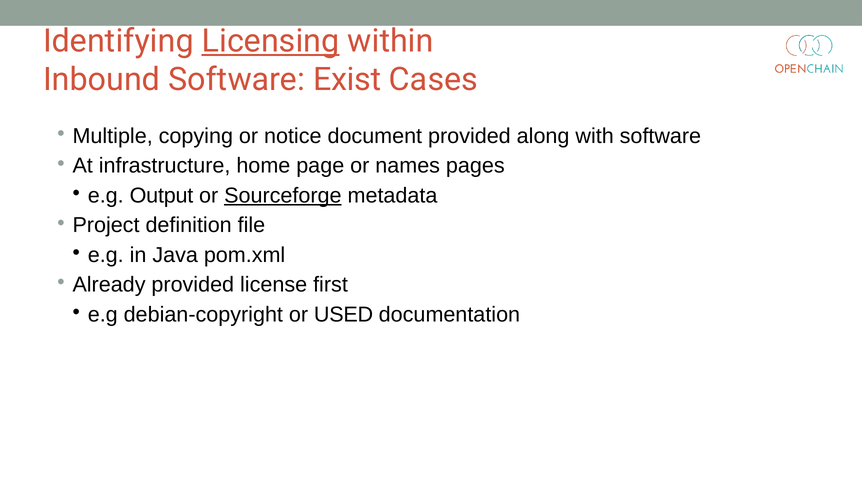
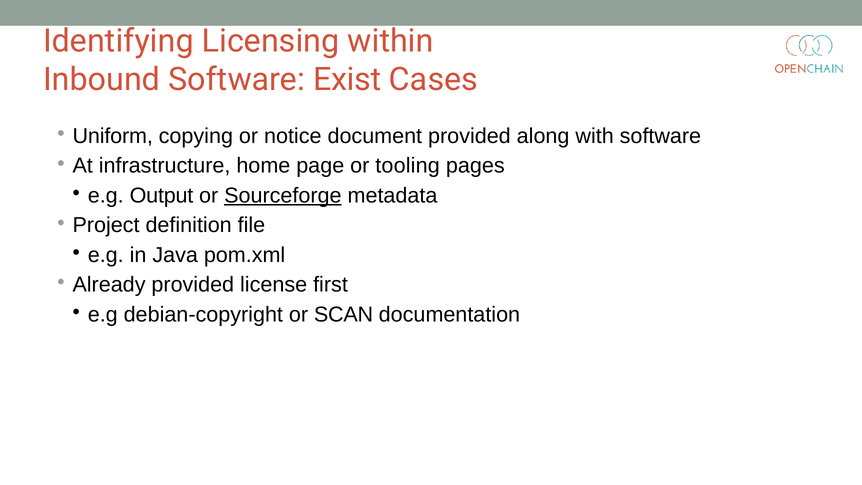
Licensing underline: present -> none
Multiple: Multiple -> Uniform
names: names -> tooling
USED: USED -> SCAN
